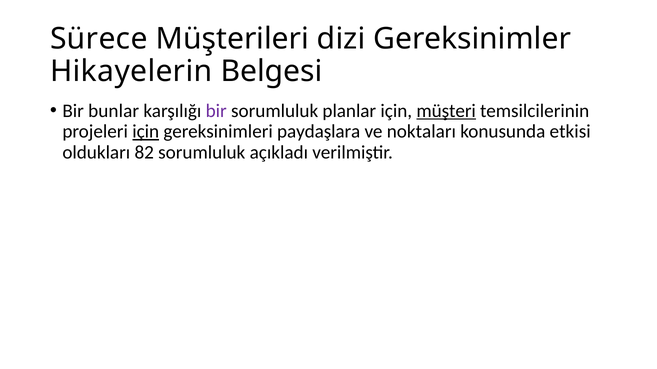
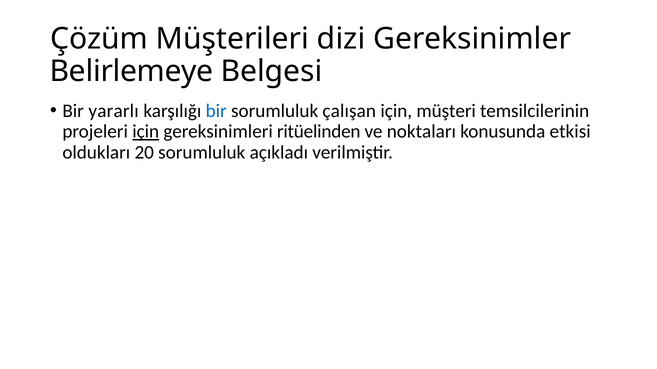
Sürece: Sürece -> Çözüm
Hikayelerin: Hikayelerin -> Belirlemeye
bunlar: bunlar -> yararlı
bir at (216, 111) colour: purple -> blue
planlar: planlar -> çalışan
müşteri underline: present -> none
paydaşlara: paydaşlara -> ritüelinden
82: 82 -> 20
